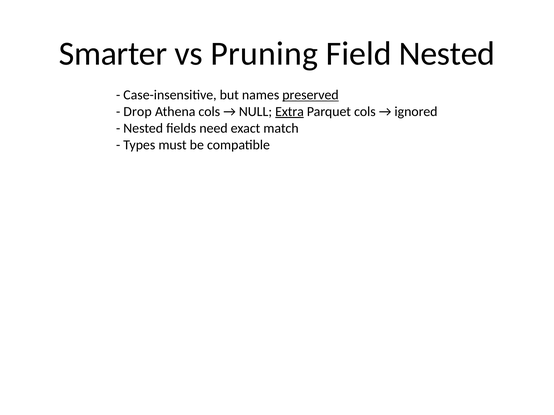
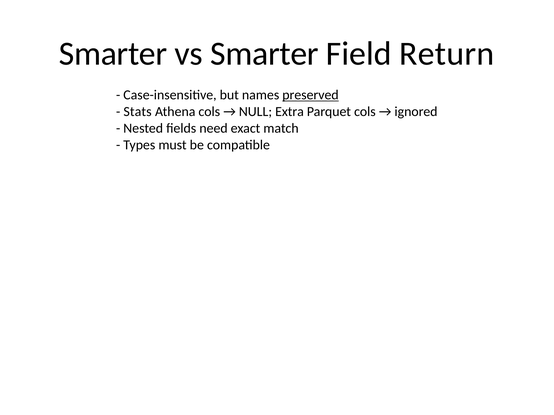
vs Pruning: Pruning -> Smarter
Field Nested: Nested -> Return
Drop: Drop -> Stats
Extra underline: present -> none
